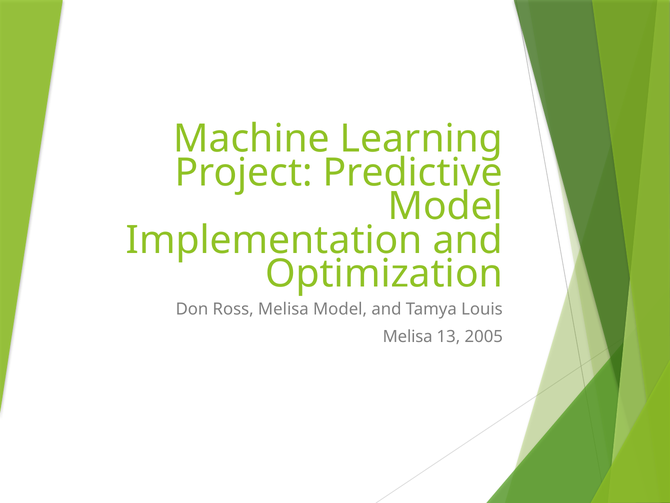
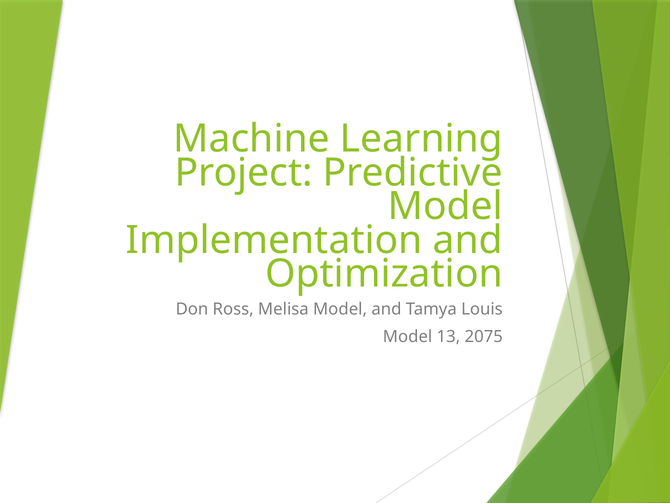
Melisa at (408, 337): Melisa -> Model
2005: 2005 -> 2075
